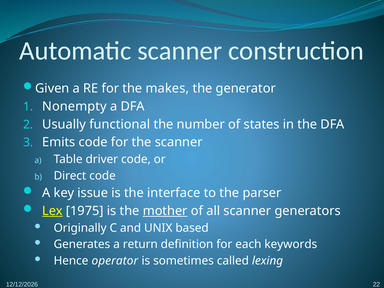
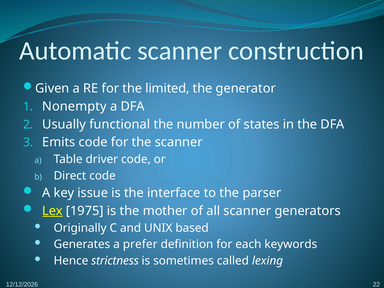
makes: makes -> limited
mother underline: present -> none
return: return -> prefer
operator: operator -> strictness
